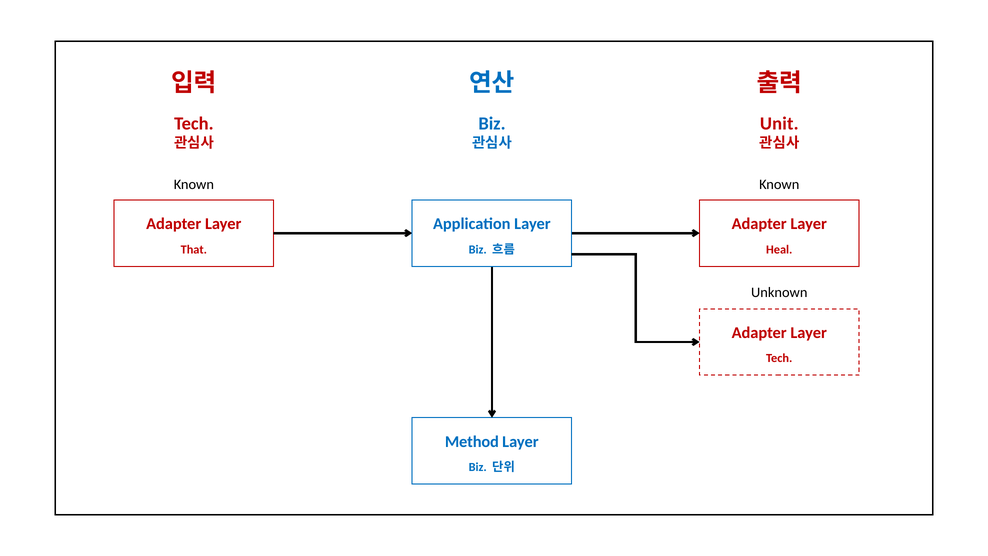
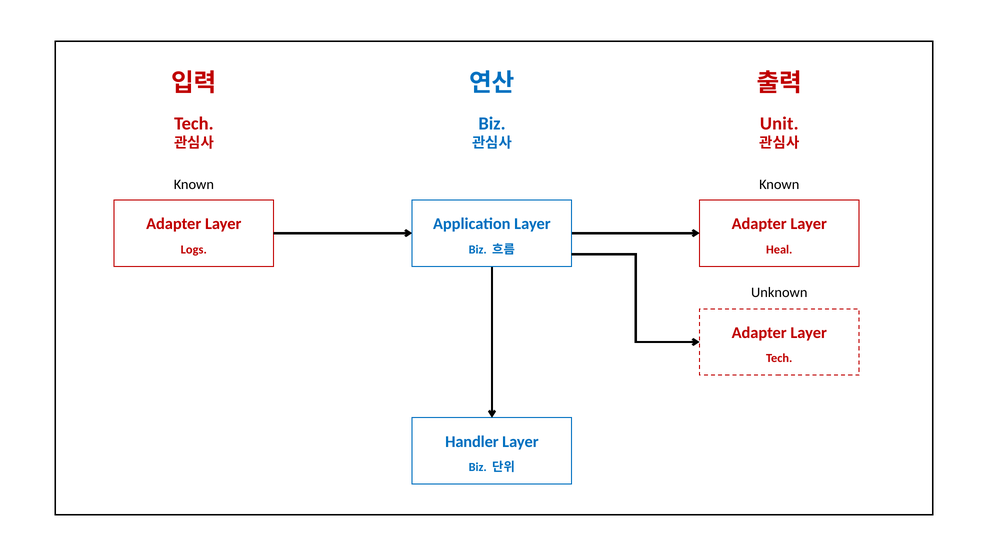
That: That -> Logs
Method: Method -> Handler
